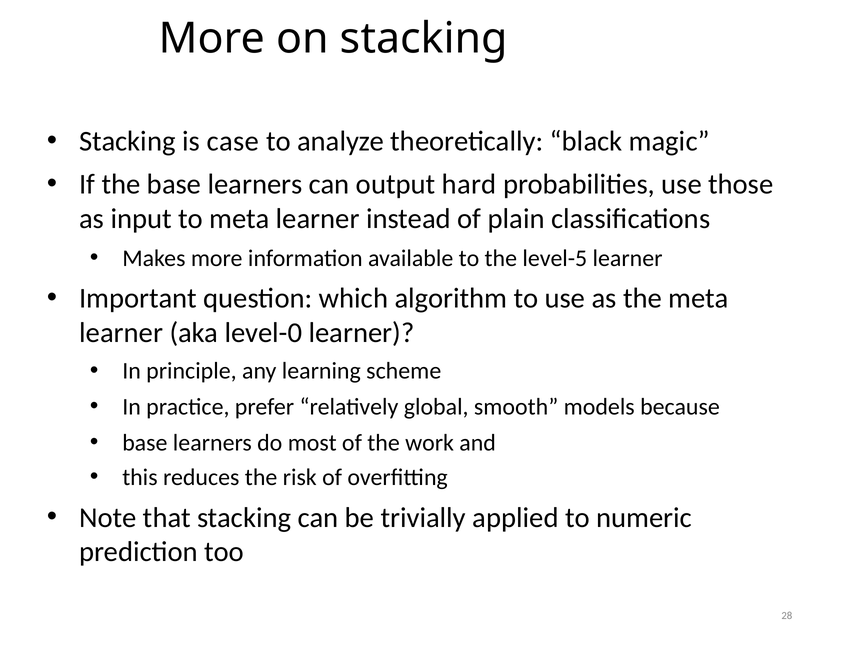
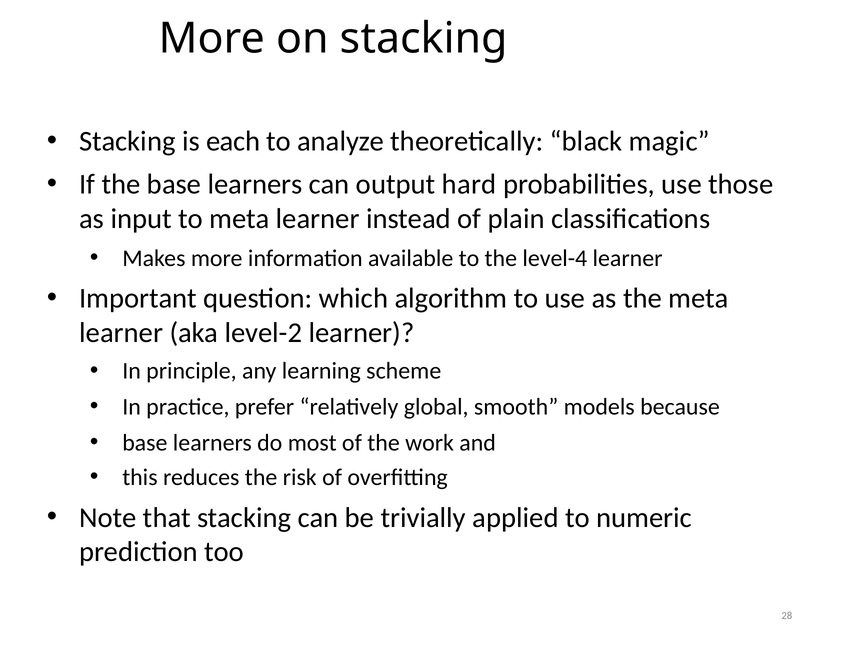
case: case -> each
level-5: level-5 -> level-4
level-0: level-0 -> level-2
